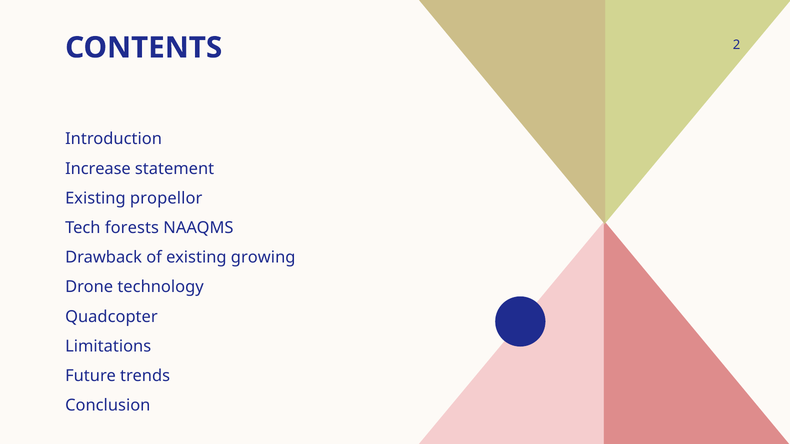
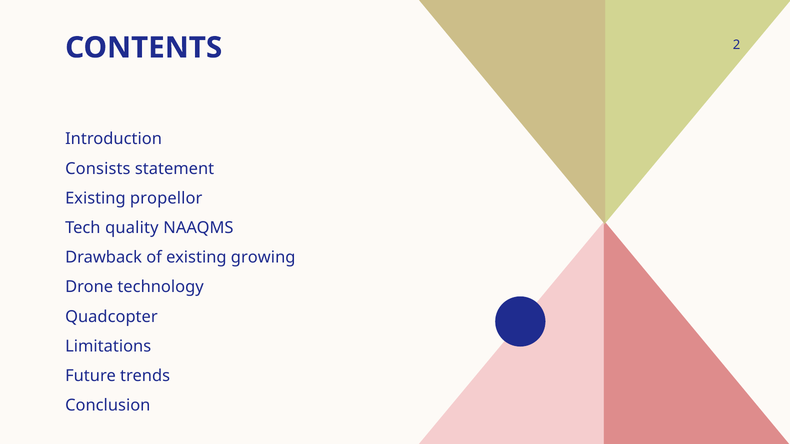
Increase: Increase -> Consists
forests: forests -> quality
